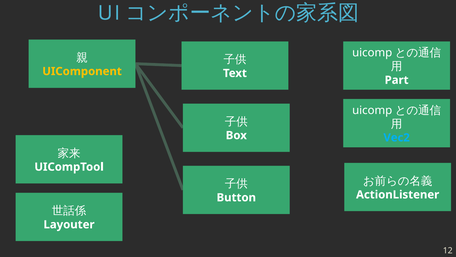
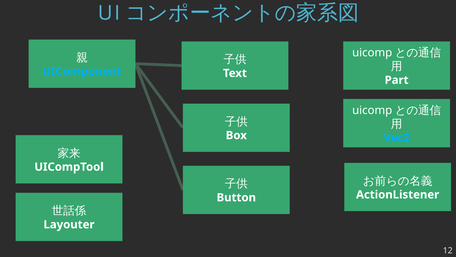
UIComponent colour: yellow -> light blue
